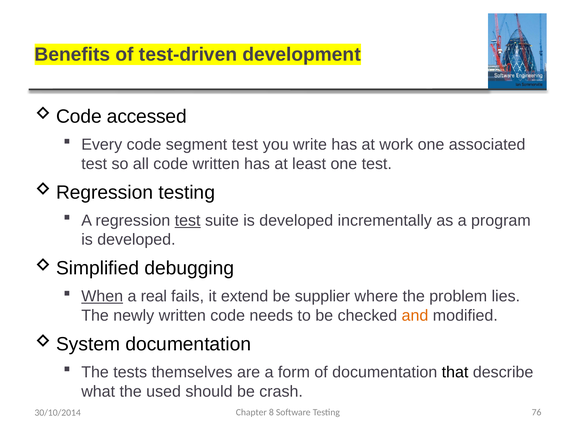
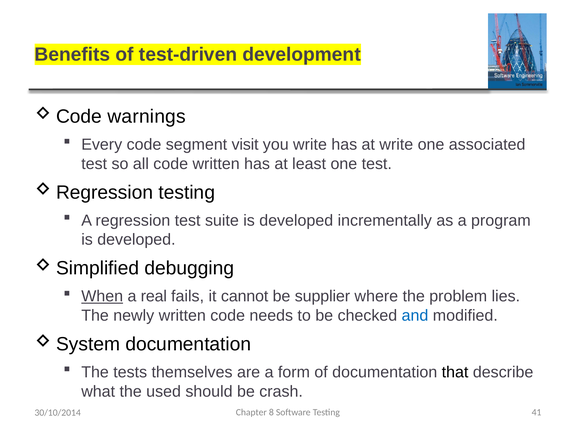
accessed: accessed -> warnings
segment test: test -> visit
at work: work -> write
test at (188, 220) underline: present -> none
extend: extend -> cannot
and colour: orange -> blue
76: 76 -> 41
